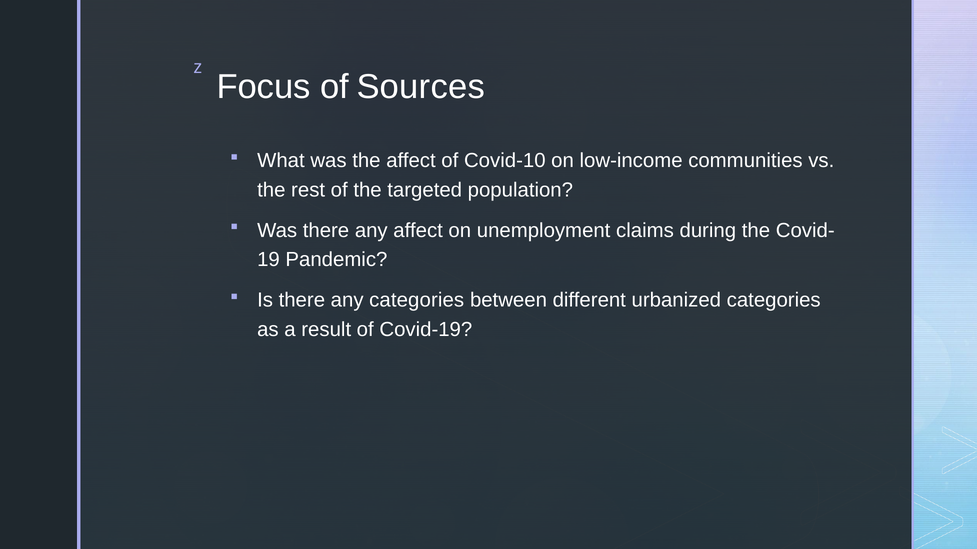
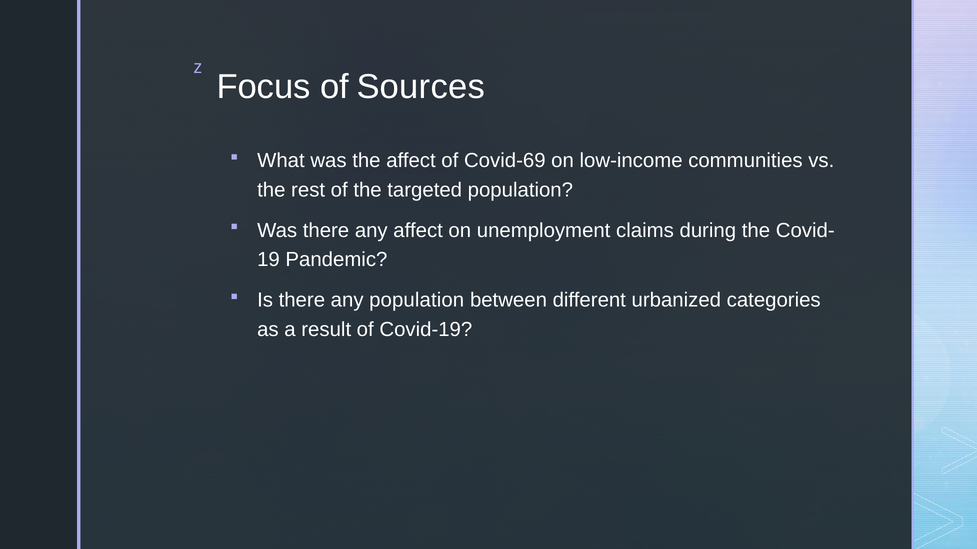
Covid-10: Covid-10 -> Covid-69
any categories: categories -> population
